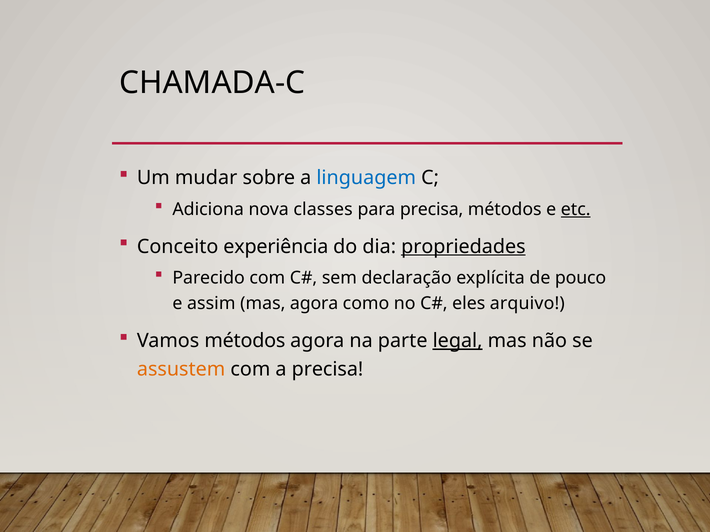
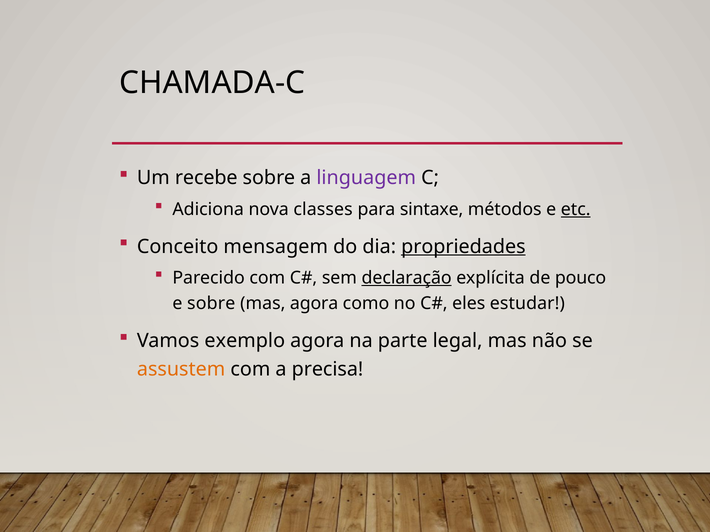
mudar: mudar -> recebe
linguagem colour: blue -> purple
para precisa: precisa -> sintaxe
experiência: experiência -> mensagem
declaração underline: none -> present
e assim: assim -> sobre
arquivo: arquivo -> estudar
Vamos métodos: métodos -> exemplo
legal underline: present -> none
